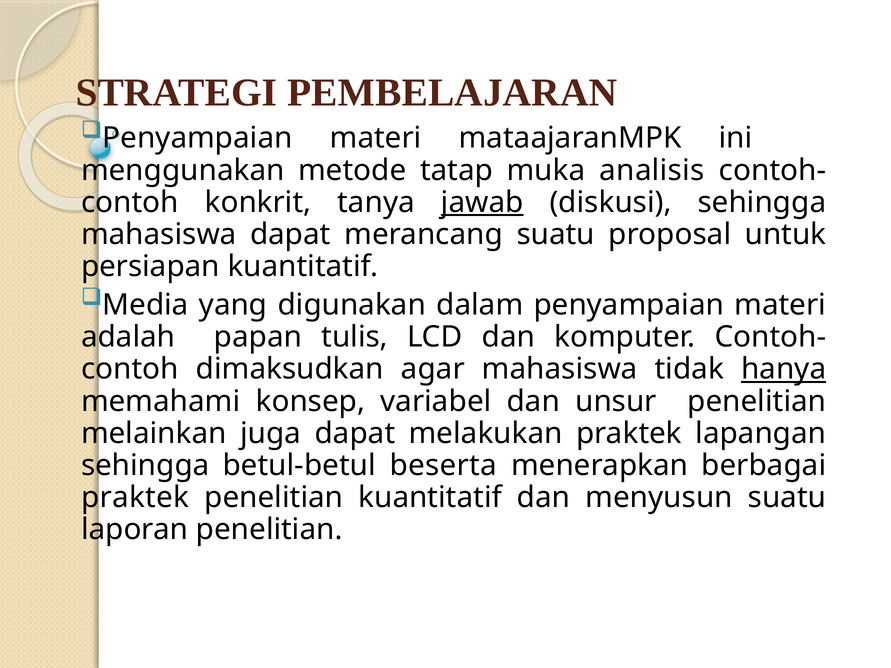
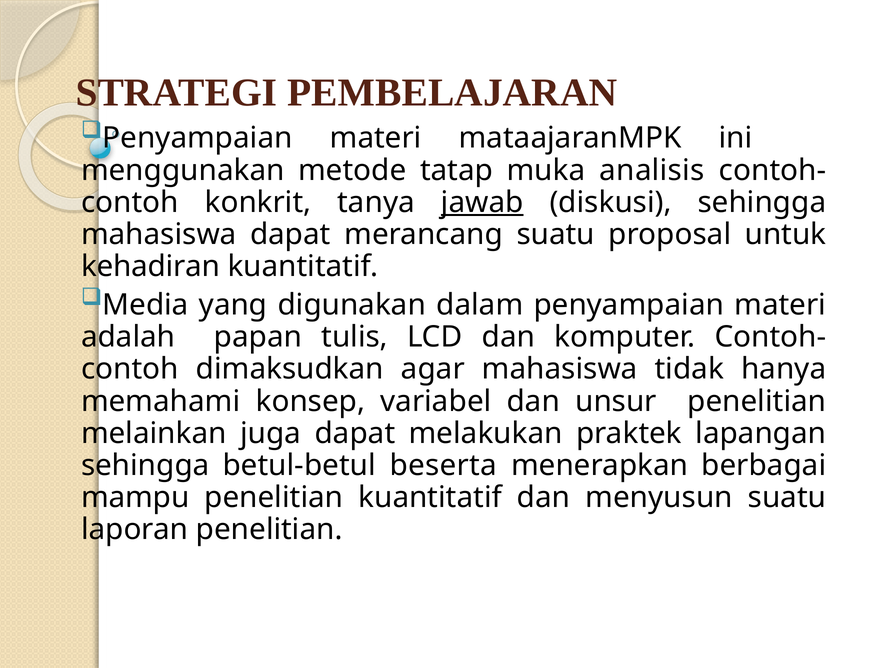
persiapan: persiapan -> kehadiran
hanya underline: present -> none
praktek at (135, 498): praktek -> mampu
